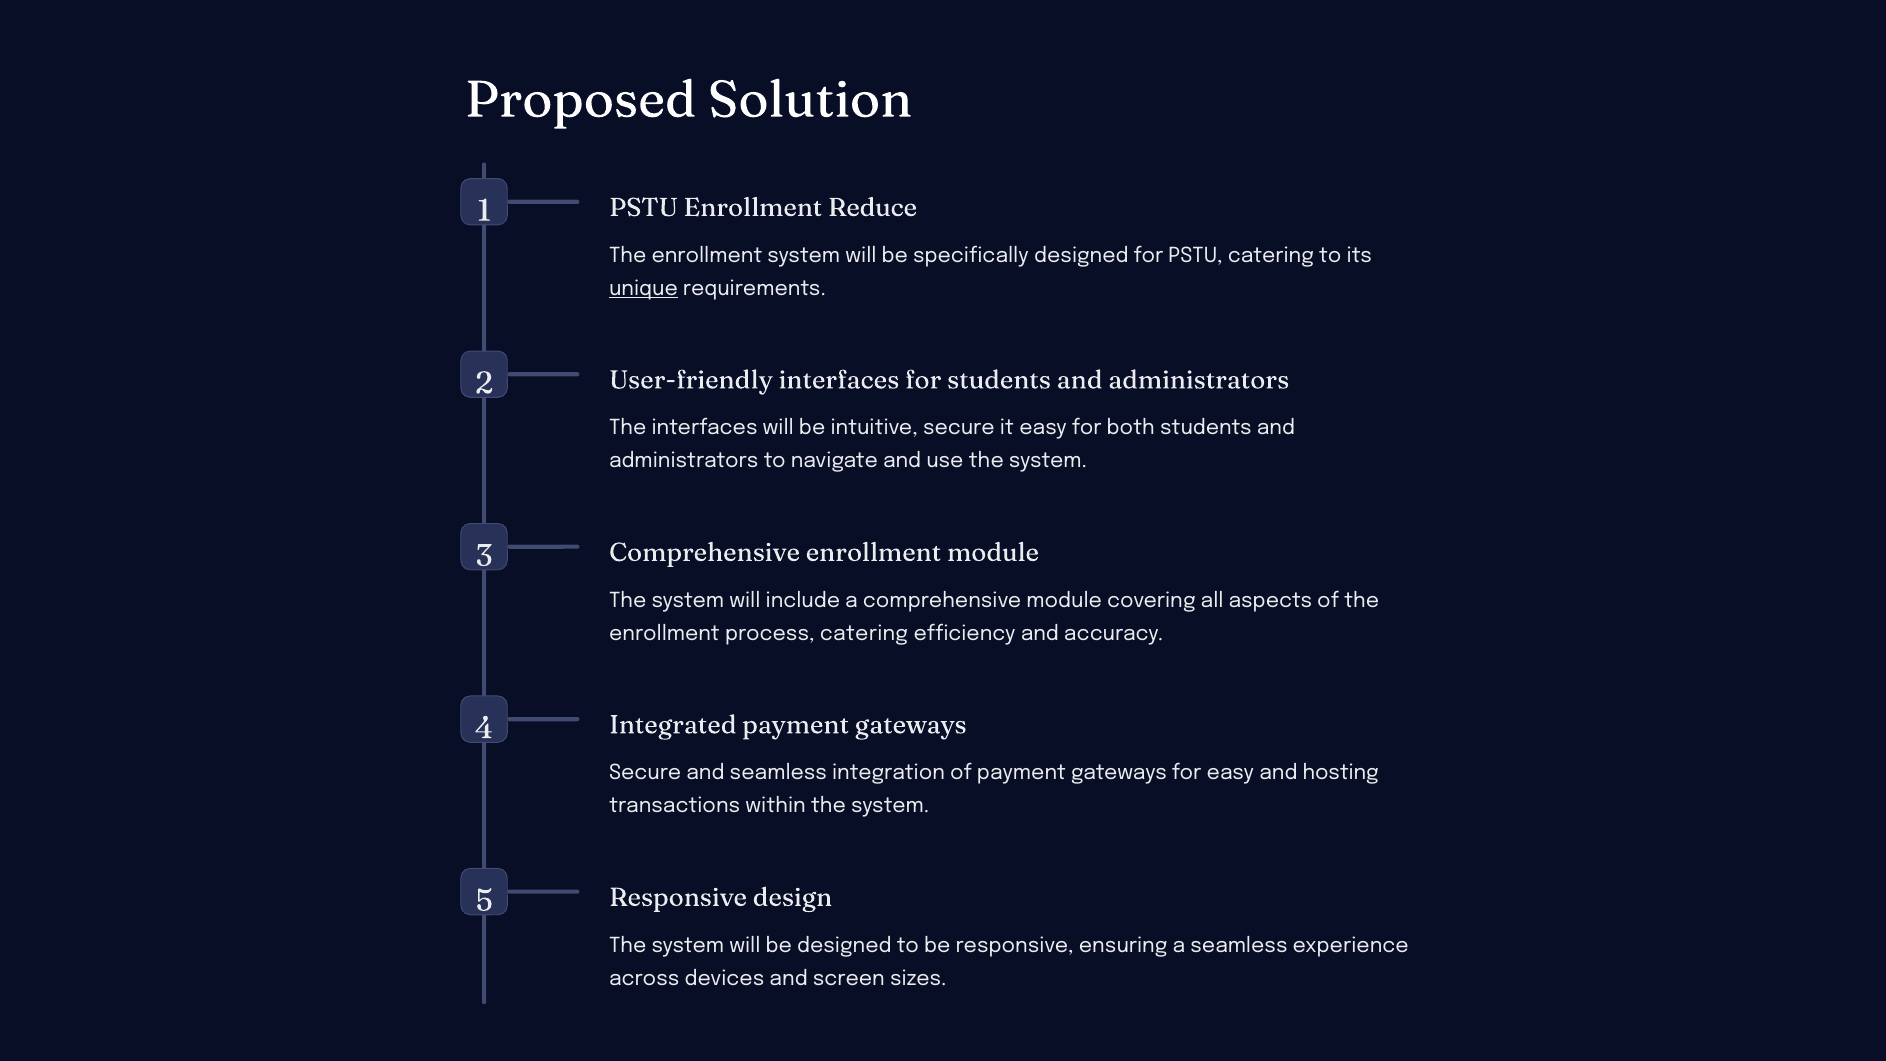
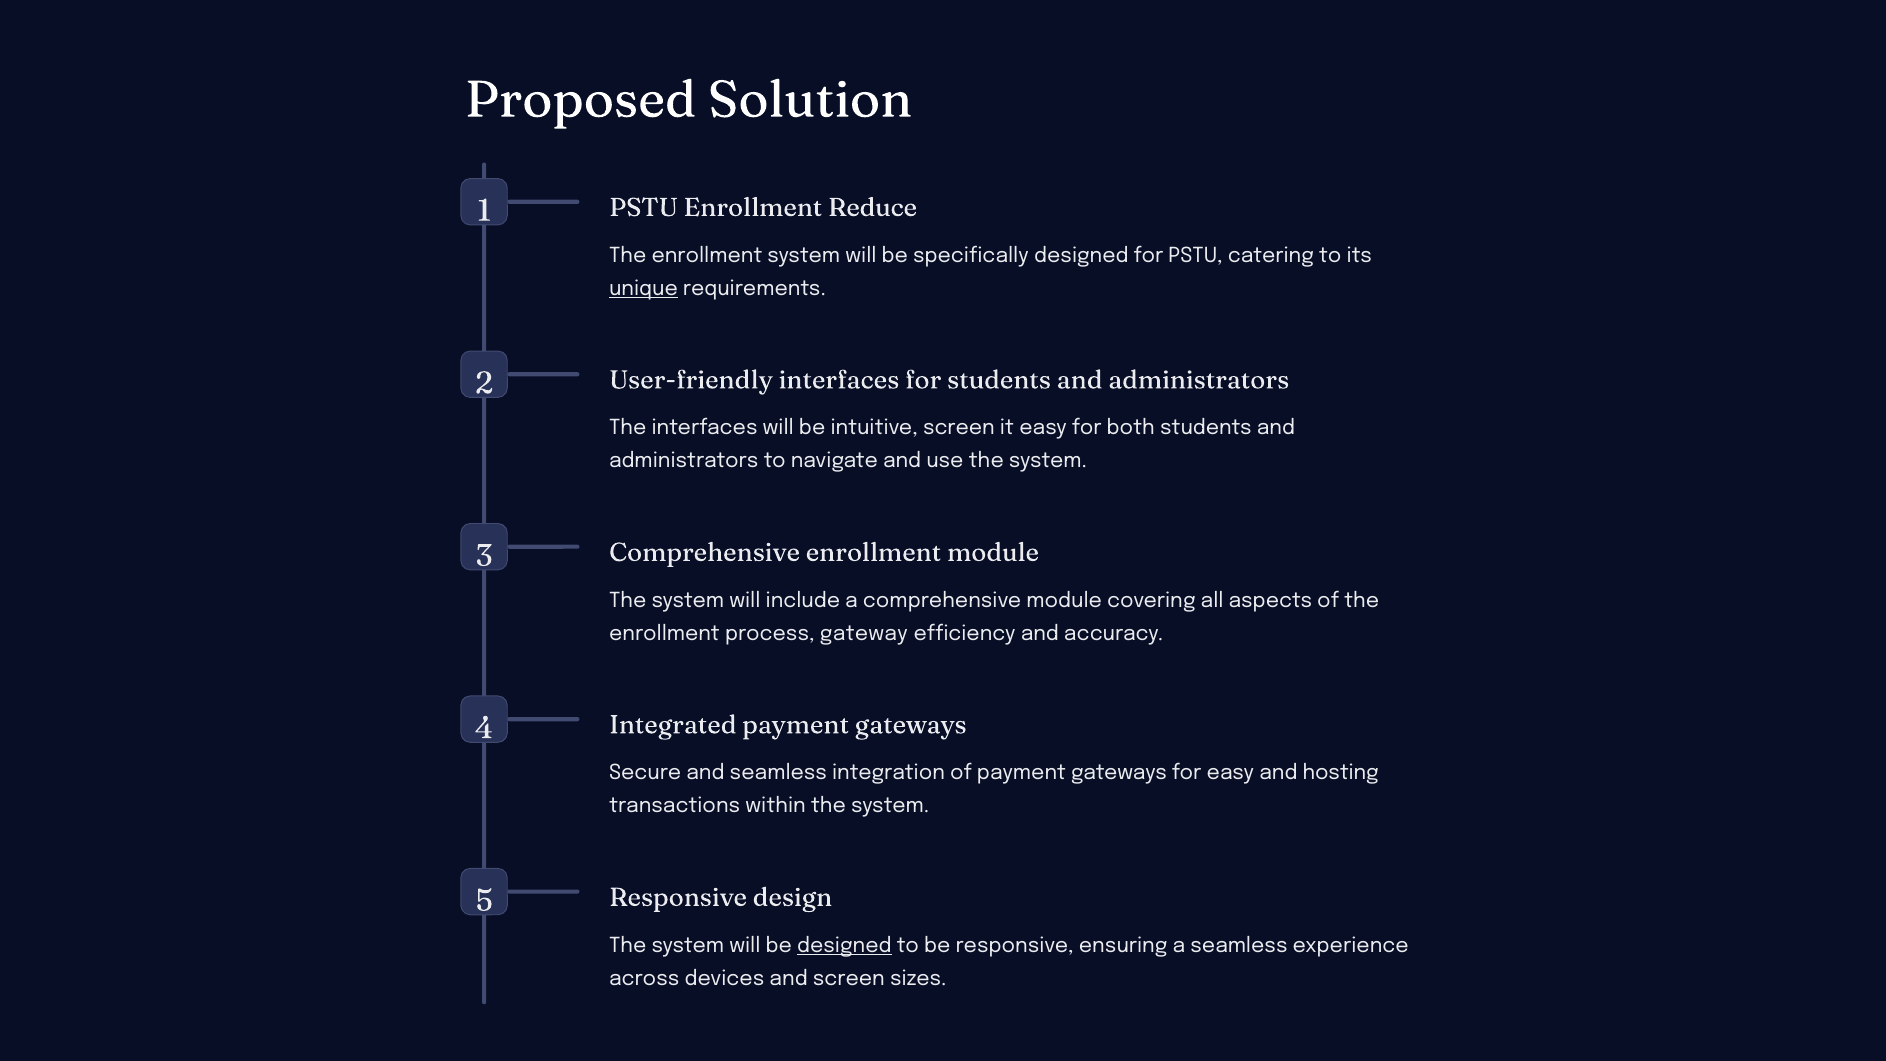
intuitive secure: secure -> screen
process catering: catering -> gateway
designed at (844, 945) underline: none -> present
